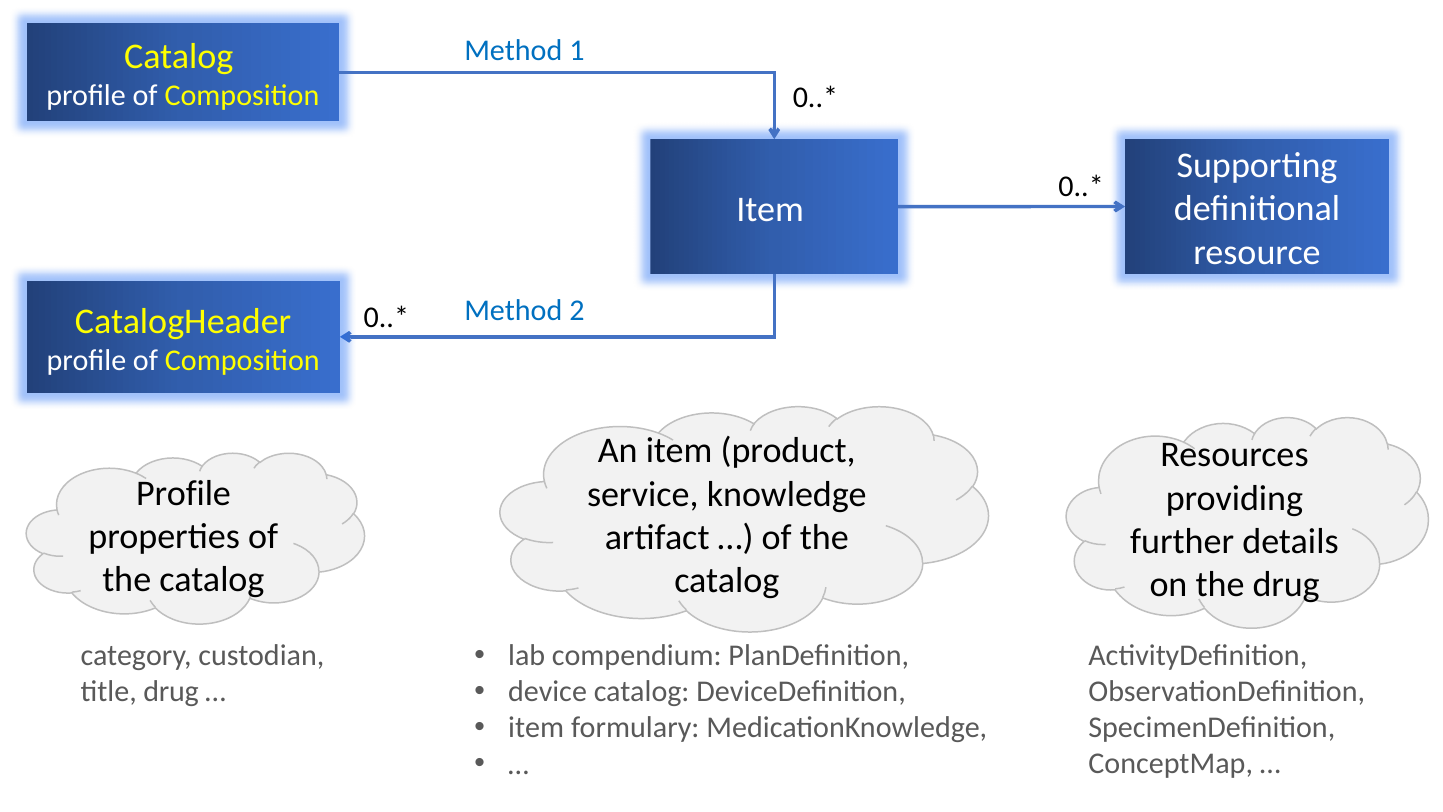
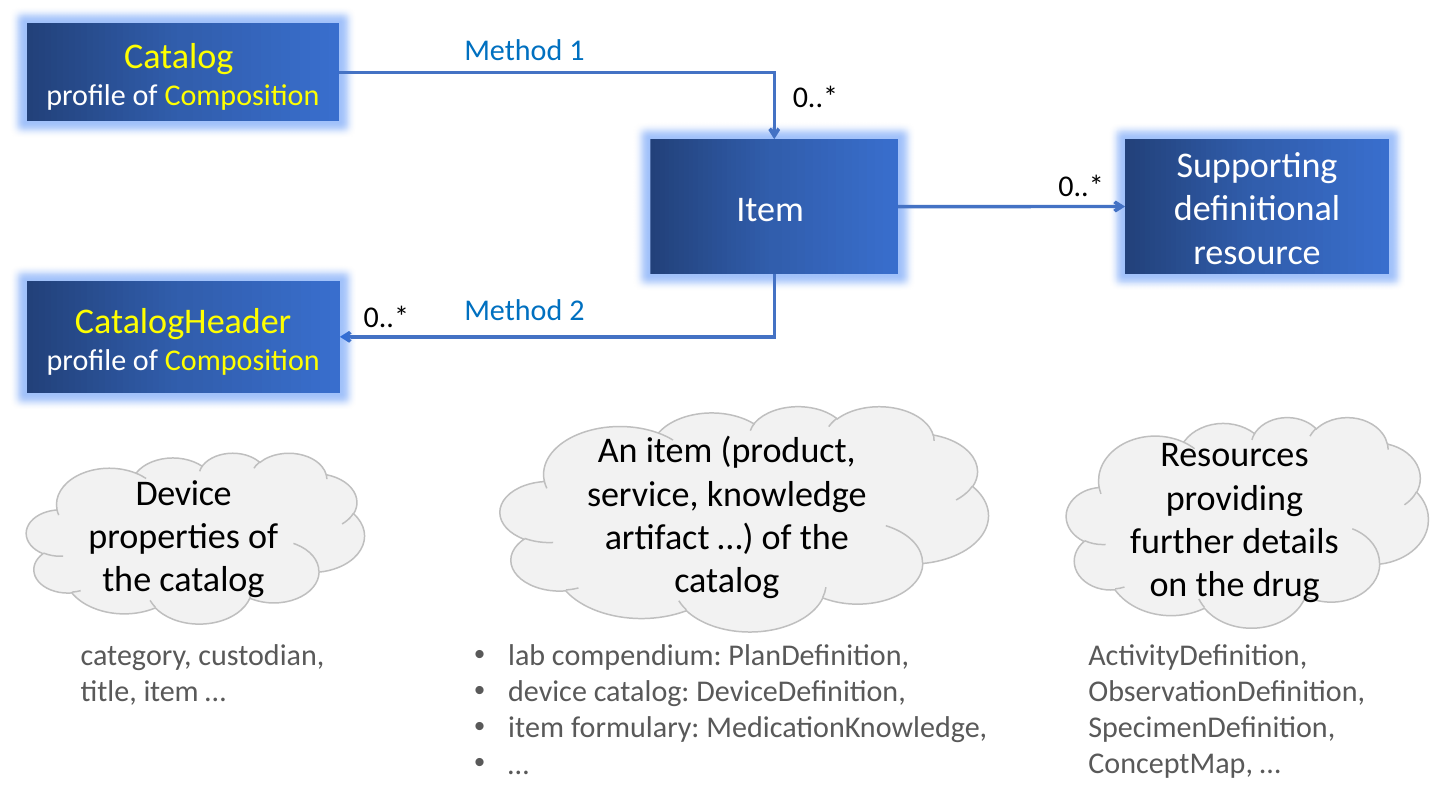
Profile at (183, 493): Profile -> Device
title drug: drug -> item
